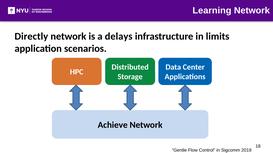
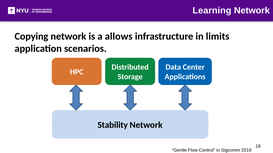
Directly: Directly -> Copying
delays: delays -> allows
Achieve: Achieve -> Stability
